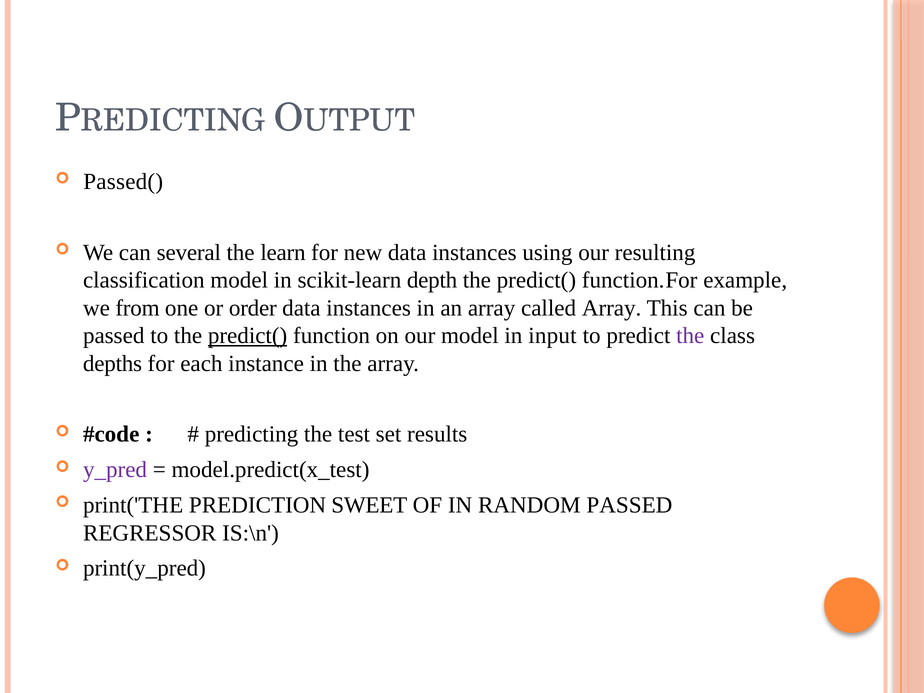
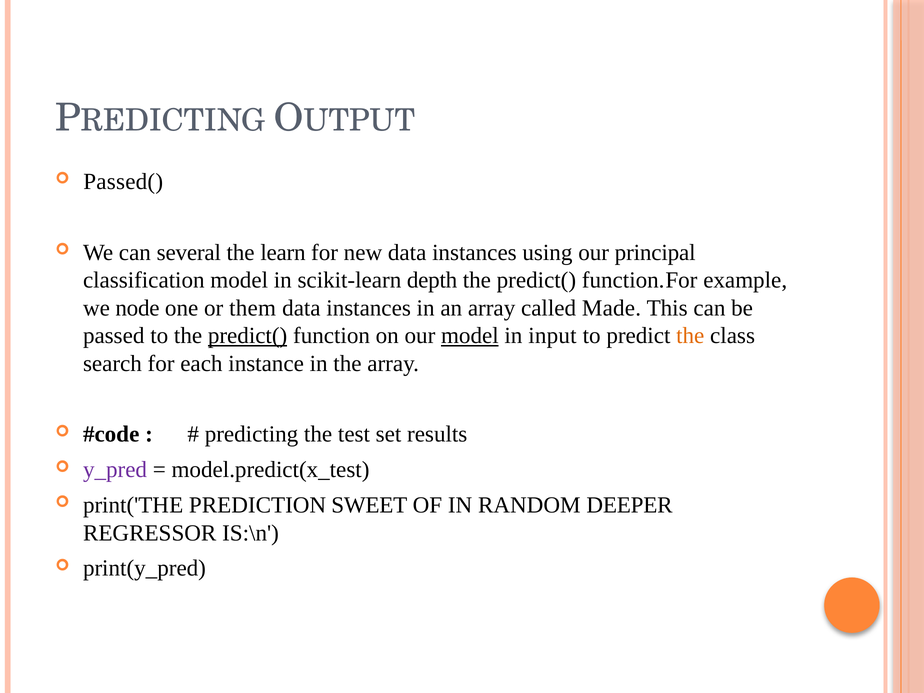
resulting: resulting -> principal
from: from -> node
order: order -> them
called Array: Array -> Made
model at (470, 336) underline: none -> present
the at (690, 336) colour: purple -> orange
depths: depths -> search
RANDOM PASSED: PASSED -> DEEPER
